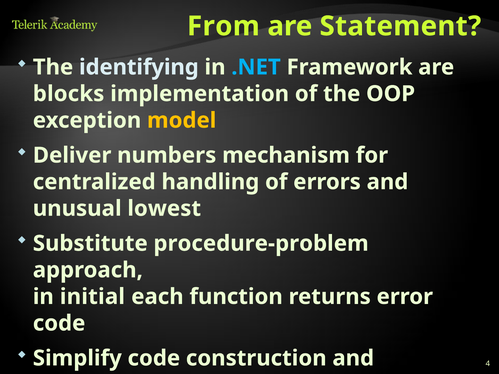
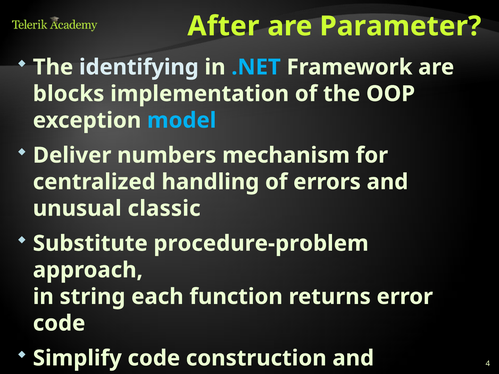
From: From -> After
Statement: Statement -> Parameter
model colour: yellow -> light blue
lowest: lowest -> classic
initial: initial -> string
